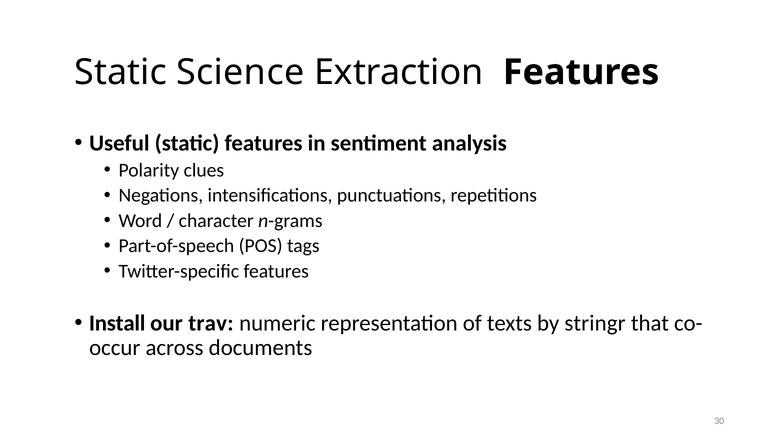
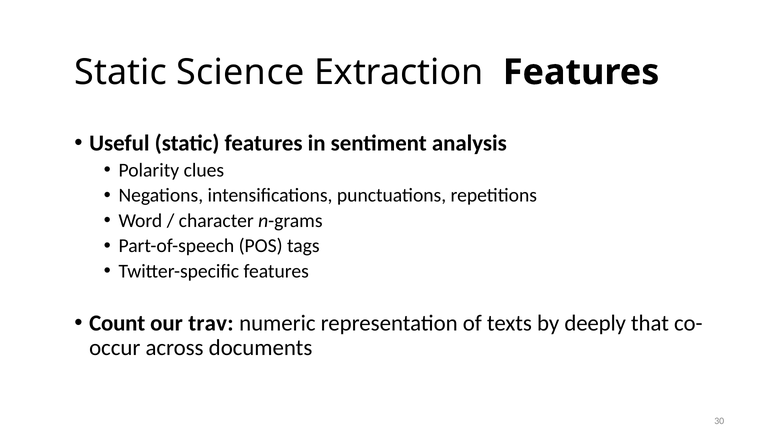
Install: Install -> Count
stringr: stringr -> deeply
